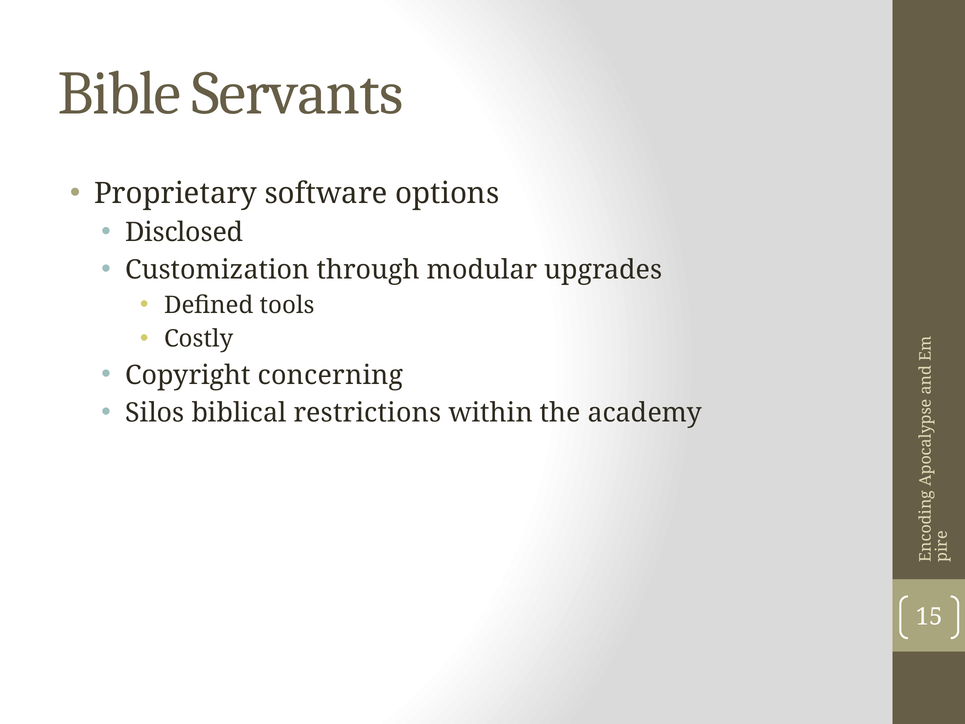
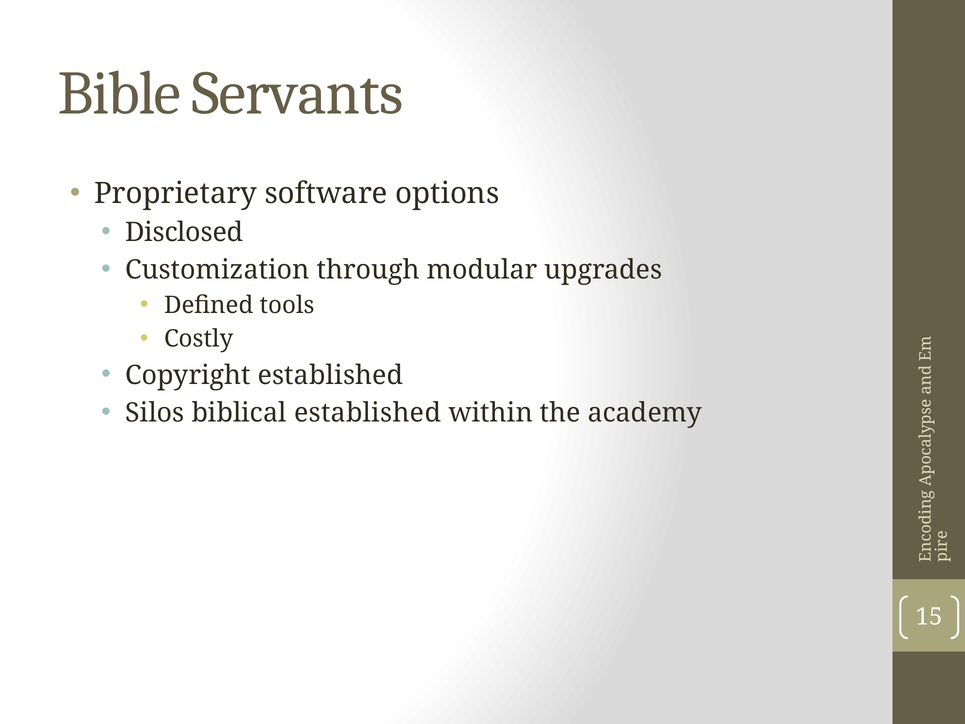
Copyright concerning: concerning -> established
biblical restrictions: restrictions -> established
